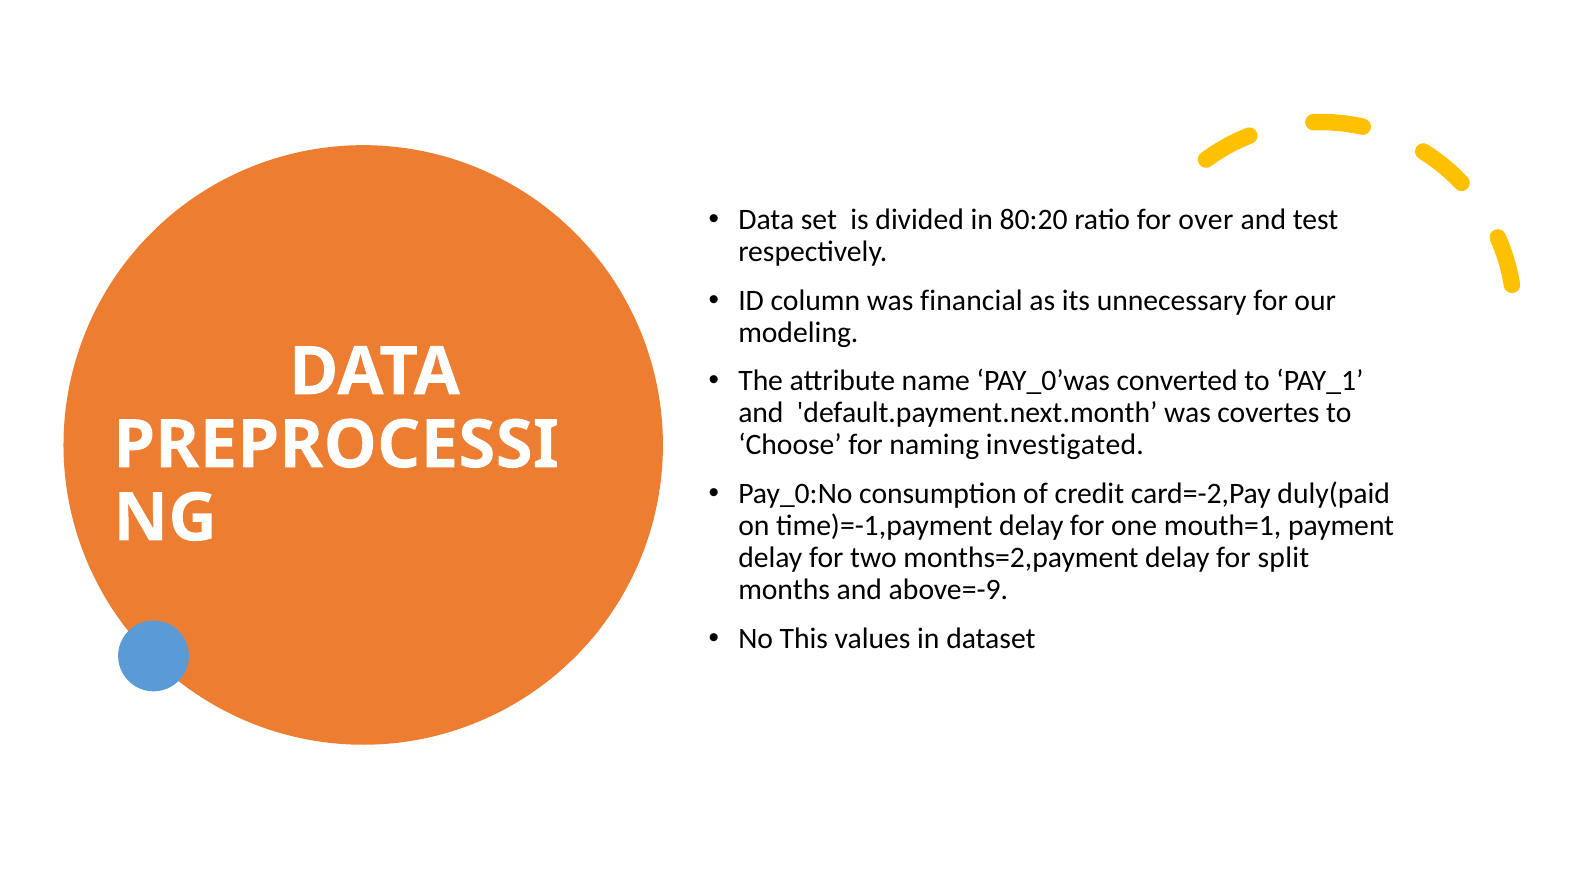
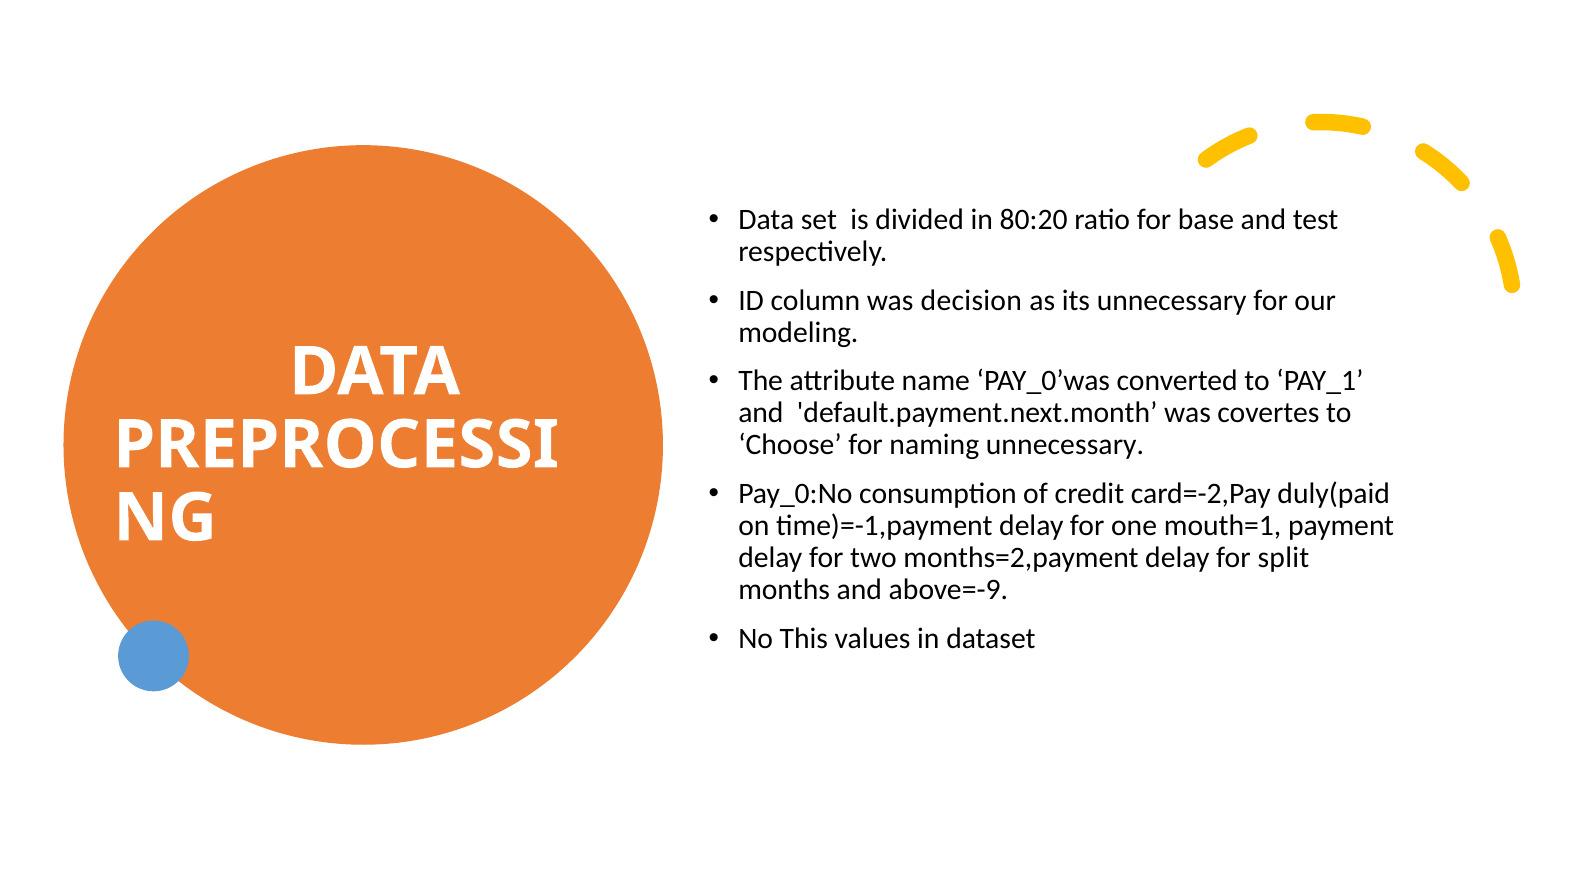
over: over -> base
financial: financial -> decision
naming investigated: investigated -> unnecessary
